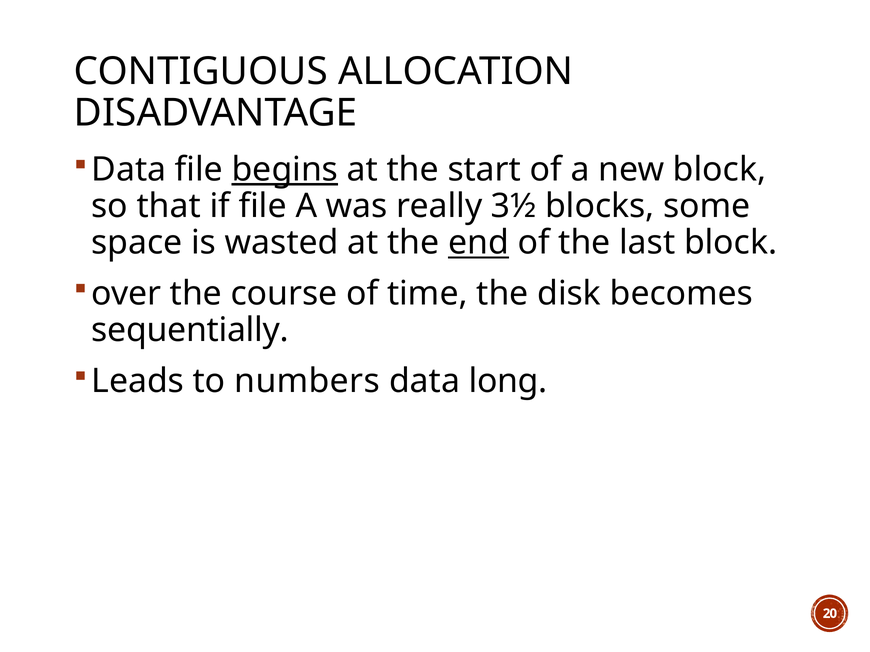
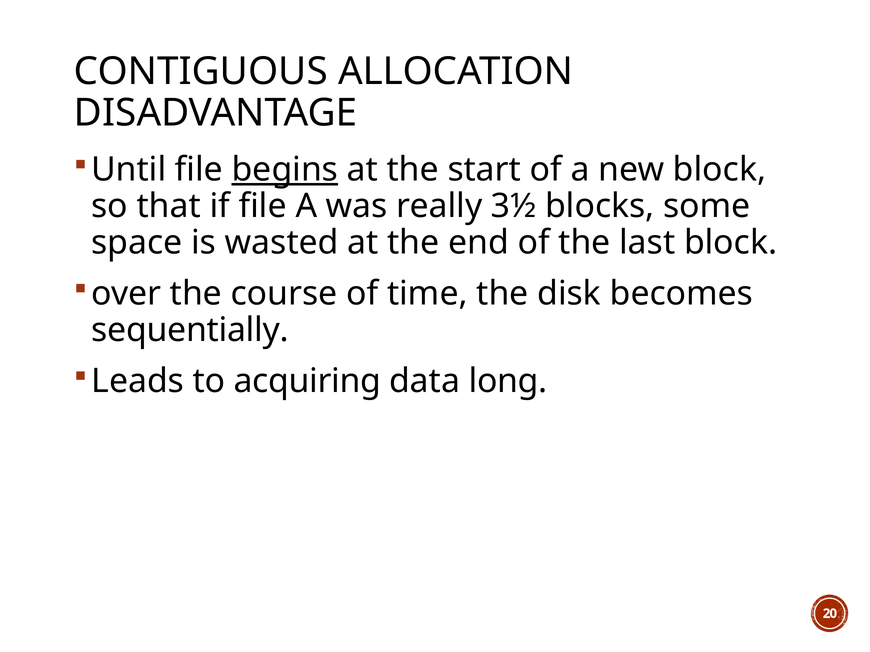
Data at (129, 170): Data -> Until
end underline: present -> none
numbers: numbers -> acquiring
